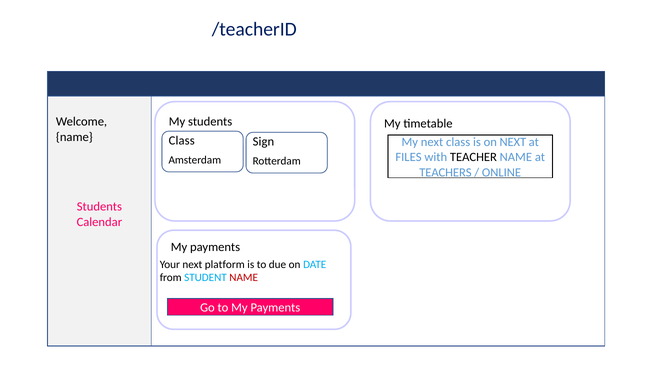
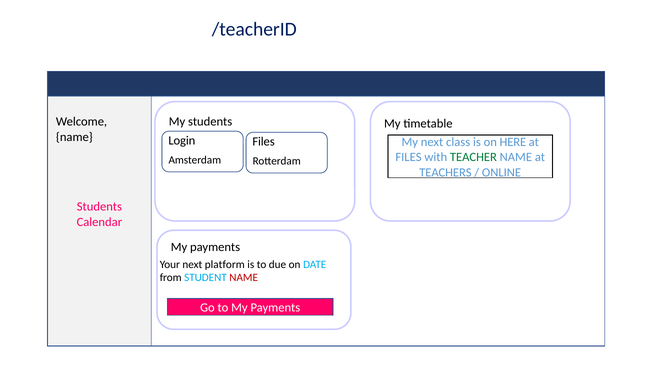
Class at (182, 141): Class -> Login
Sign at (263, 142): Sign -> Files
on NEXT: NEXT -> HERE
TEACHER colour: black -> green
